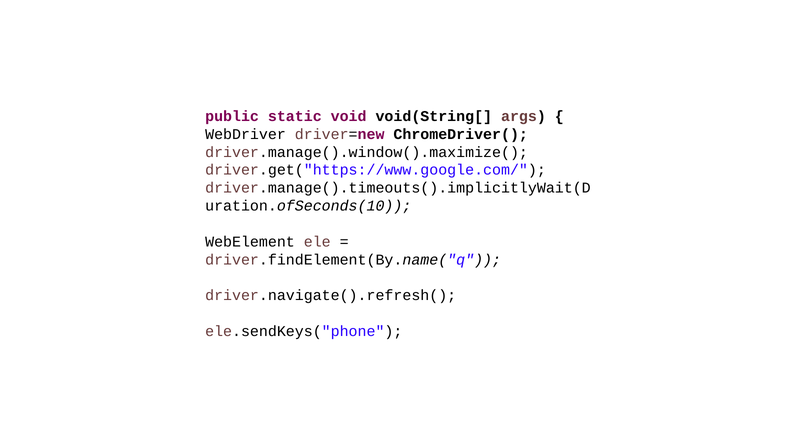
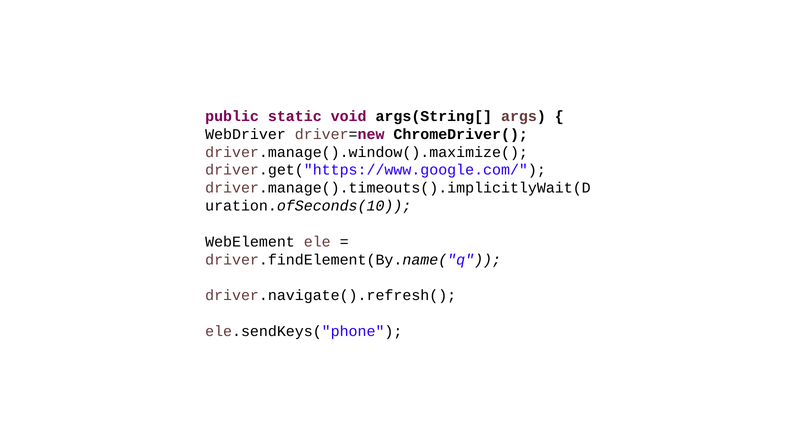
void(String[: void(String[ -> args(String[
